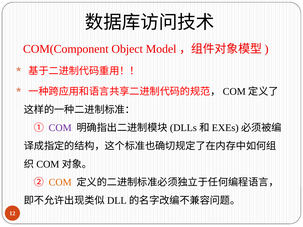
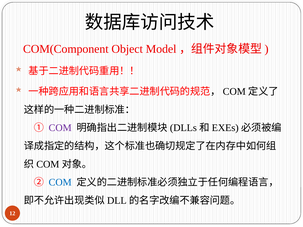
COM at (60, 183) colour: orange -> blue
